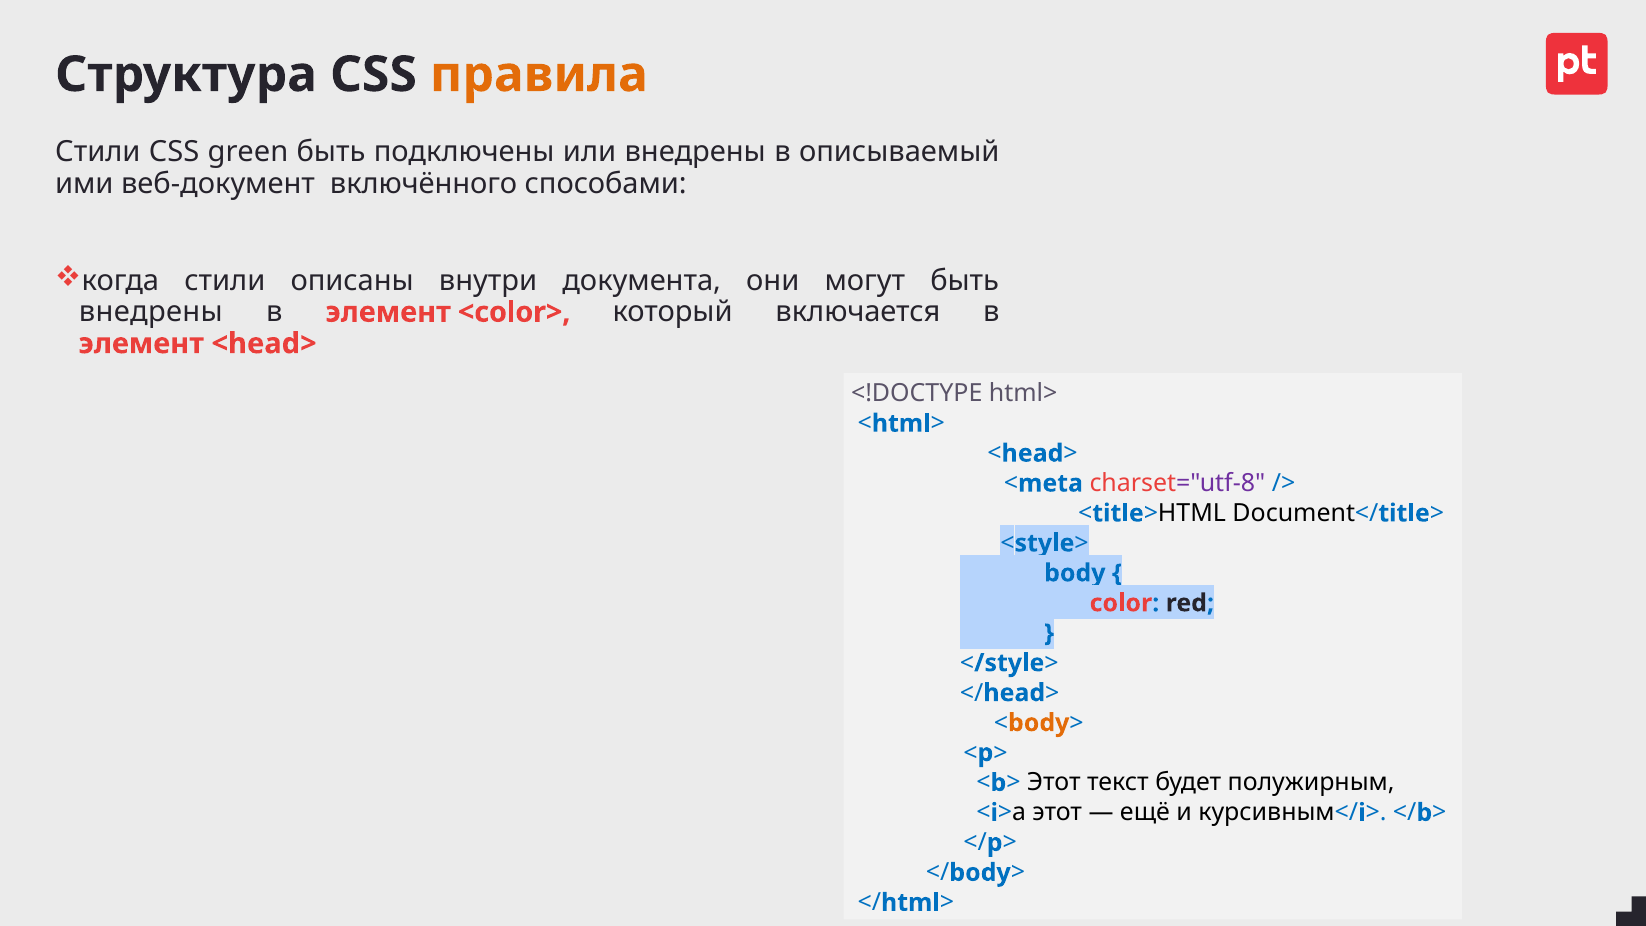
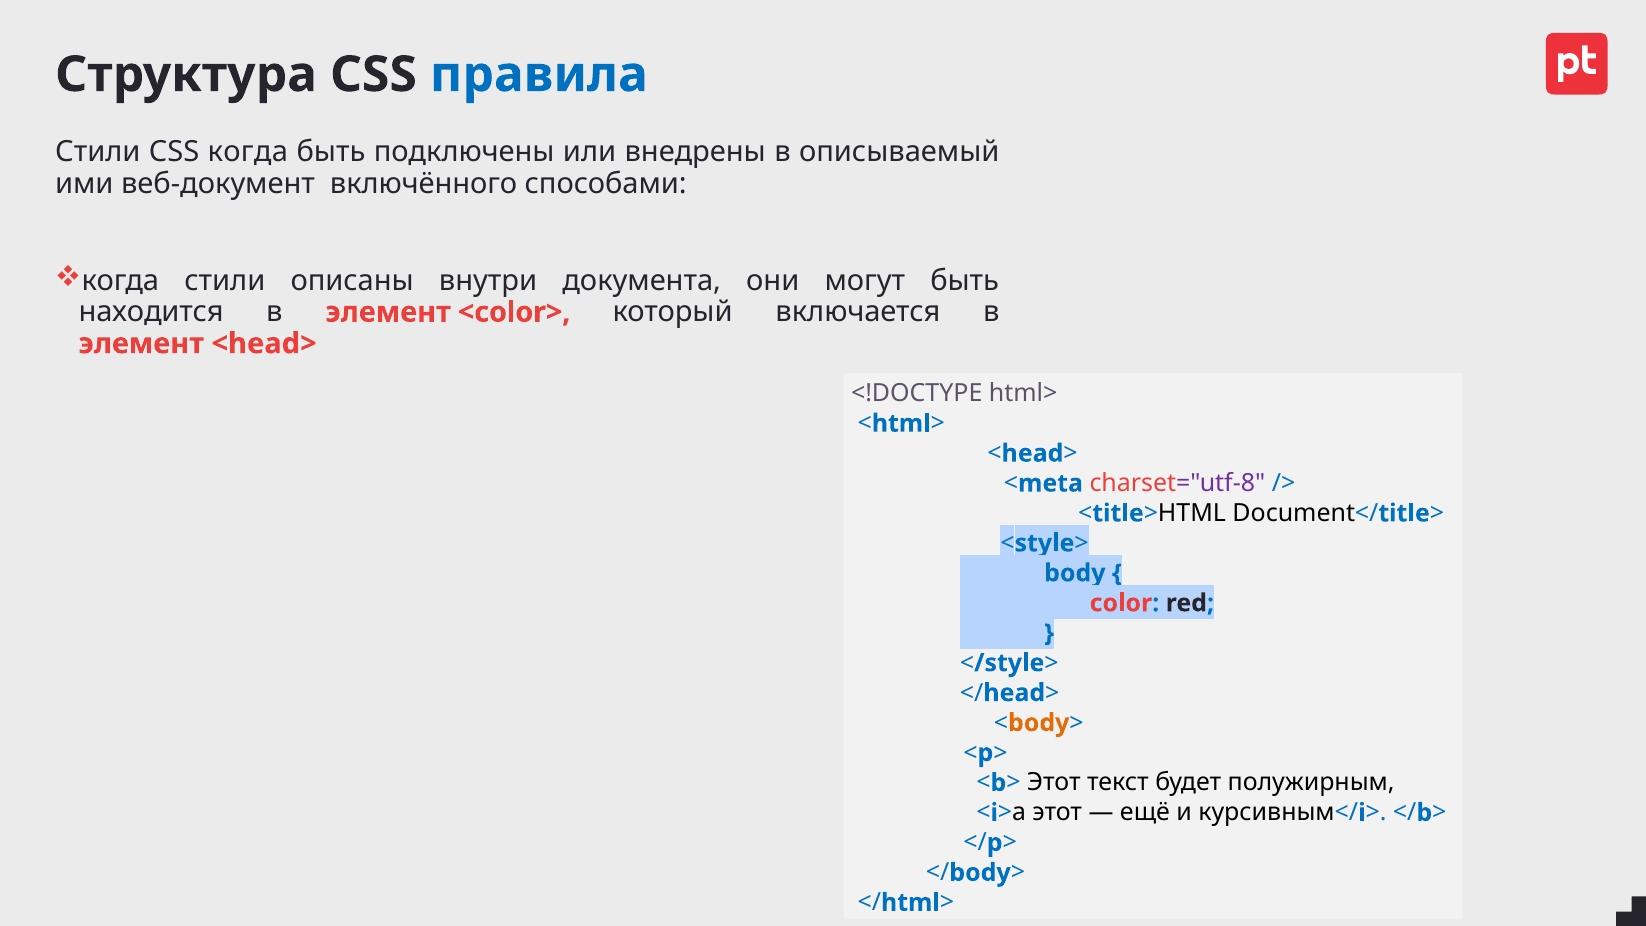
правила colour: orange -> blue
CSS green: green -> когда
внедрены at (151, 312): внедрены -> находится
